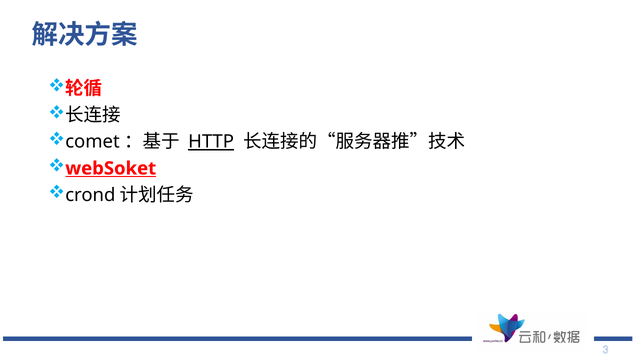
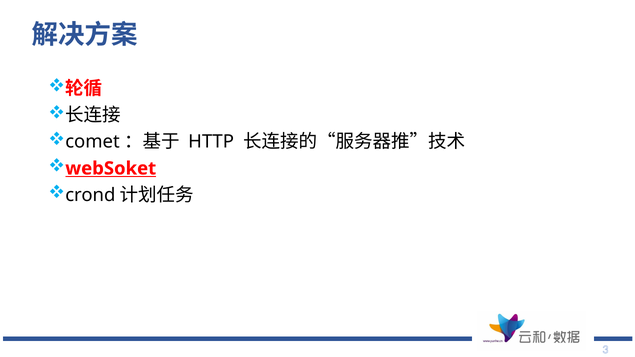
HTTP underline: present -> none
